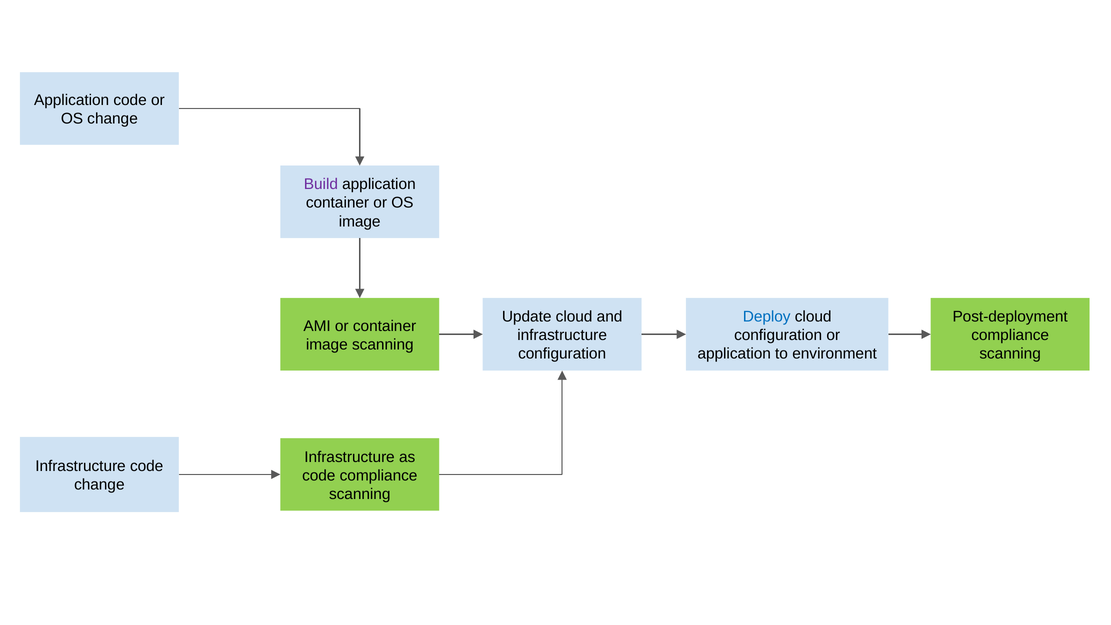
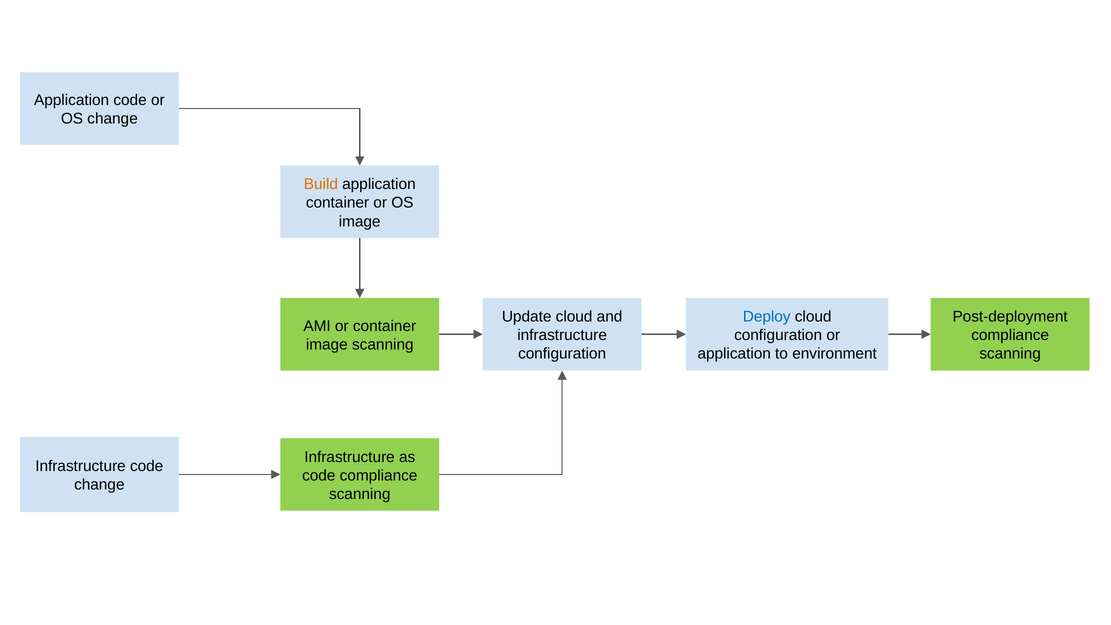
Build colour: purple -> orange
